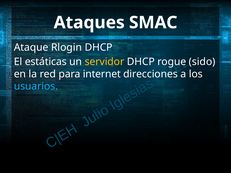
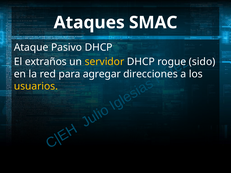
Rlogin: Rlogin -> Pasivo
estáticas: estáticas -> extraños
internet: internet -> agregar
usuarios colour: light blue -> yellow
